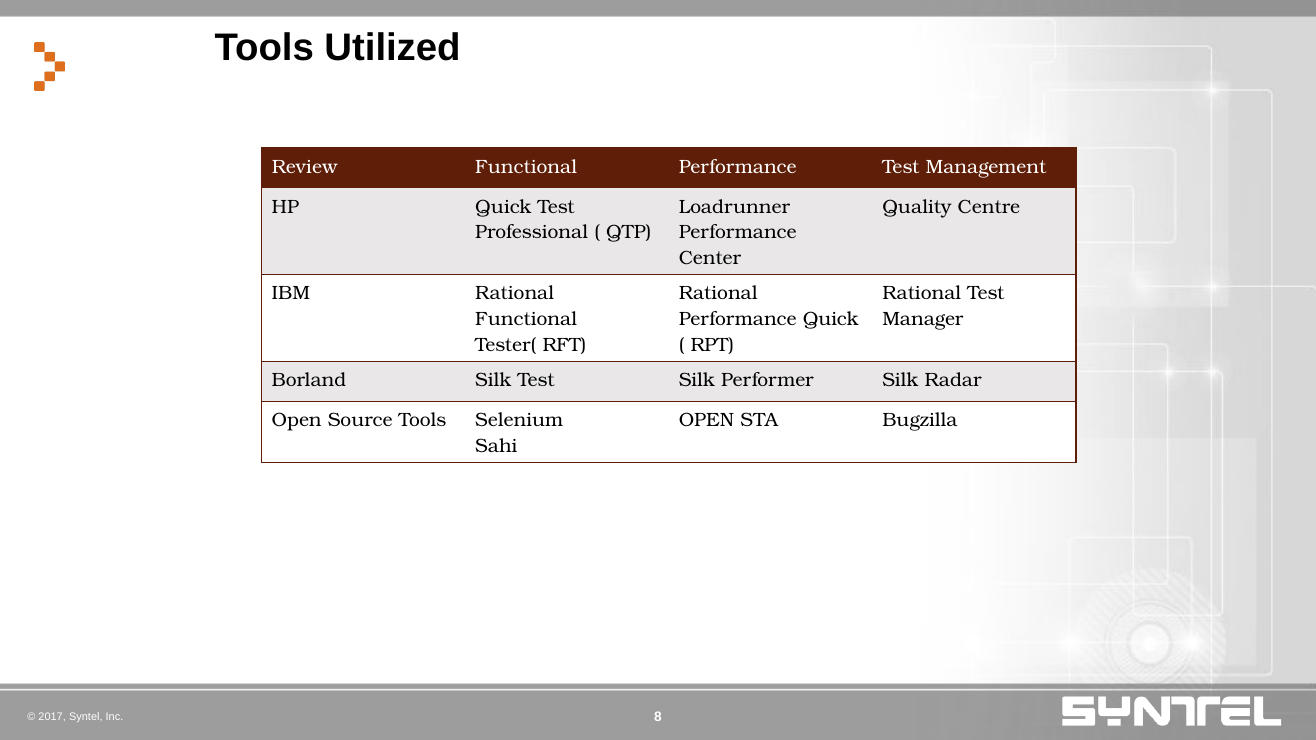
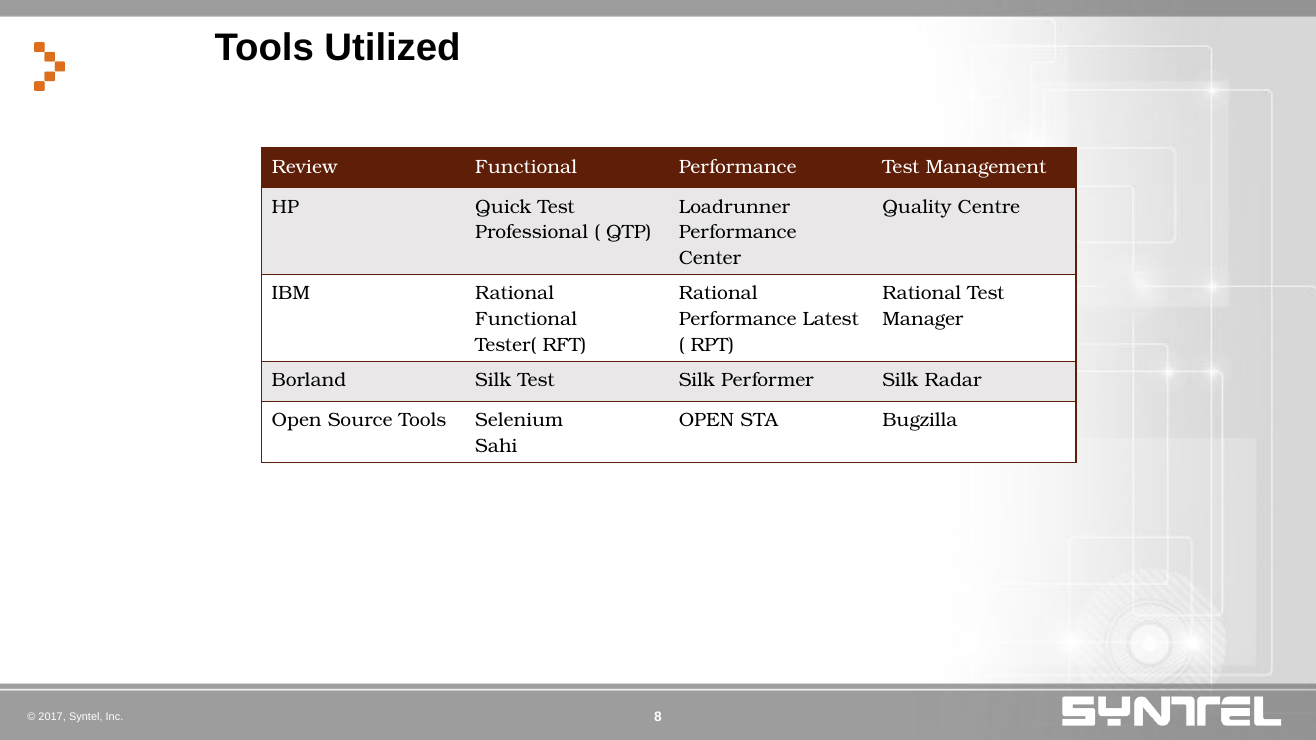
Performance Quick: Quick -> Latest
